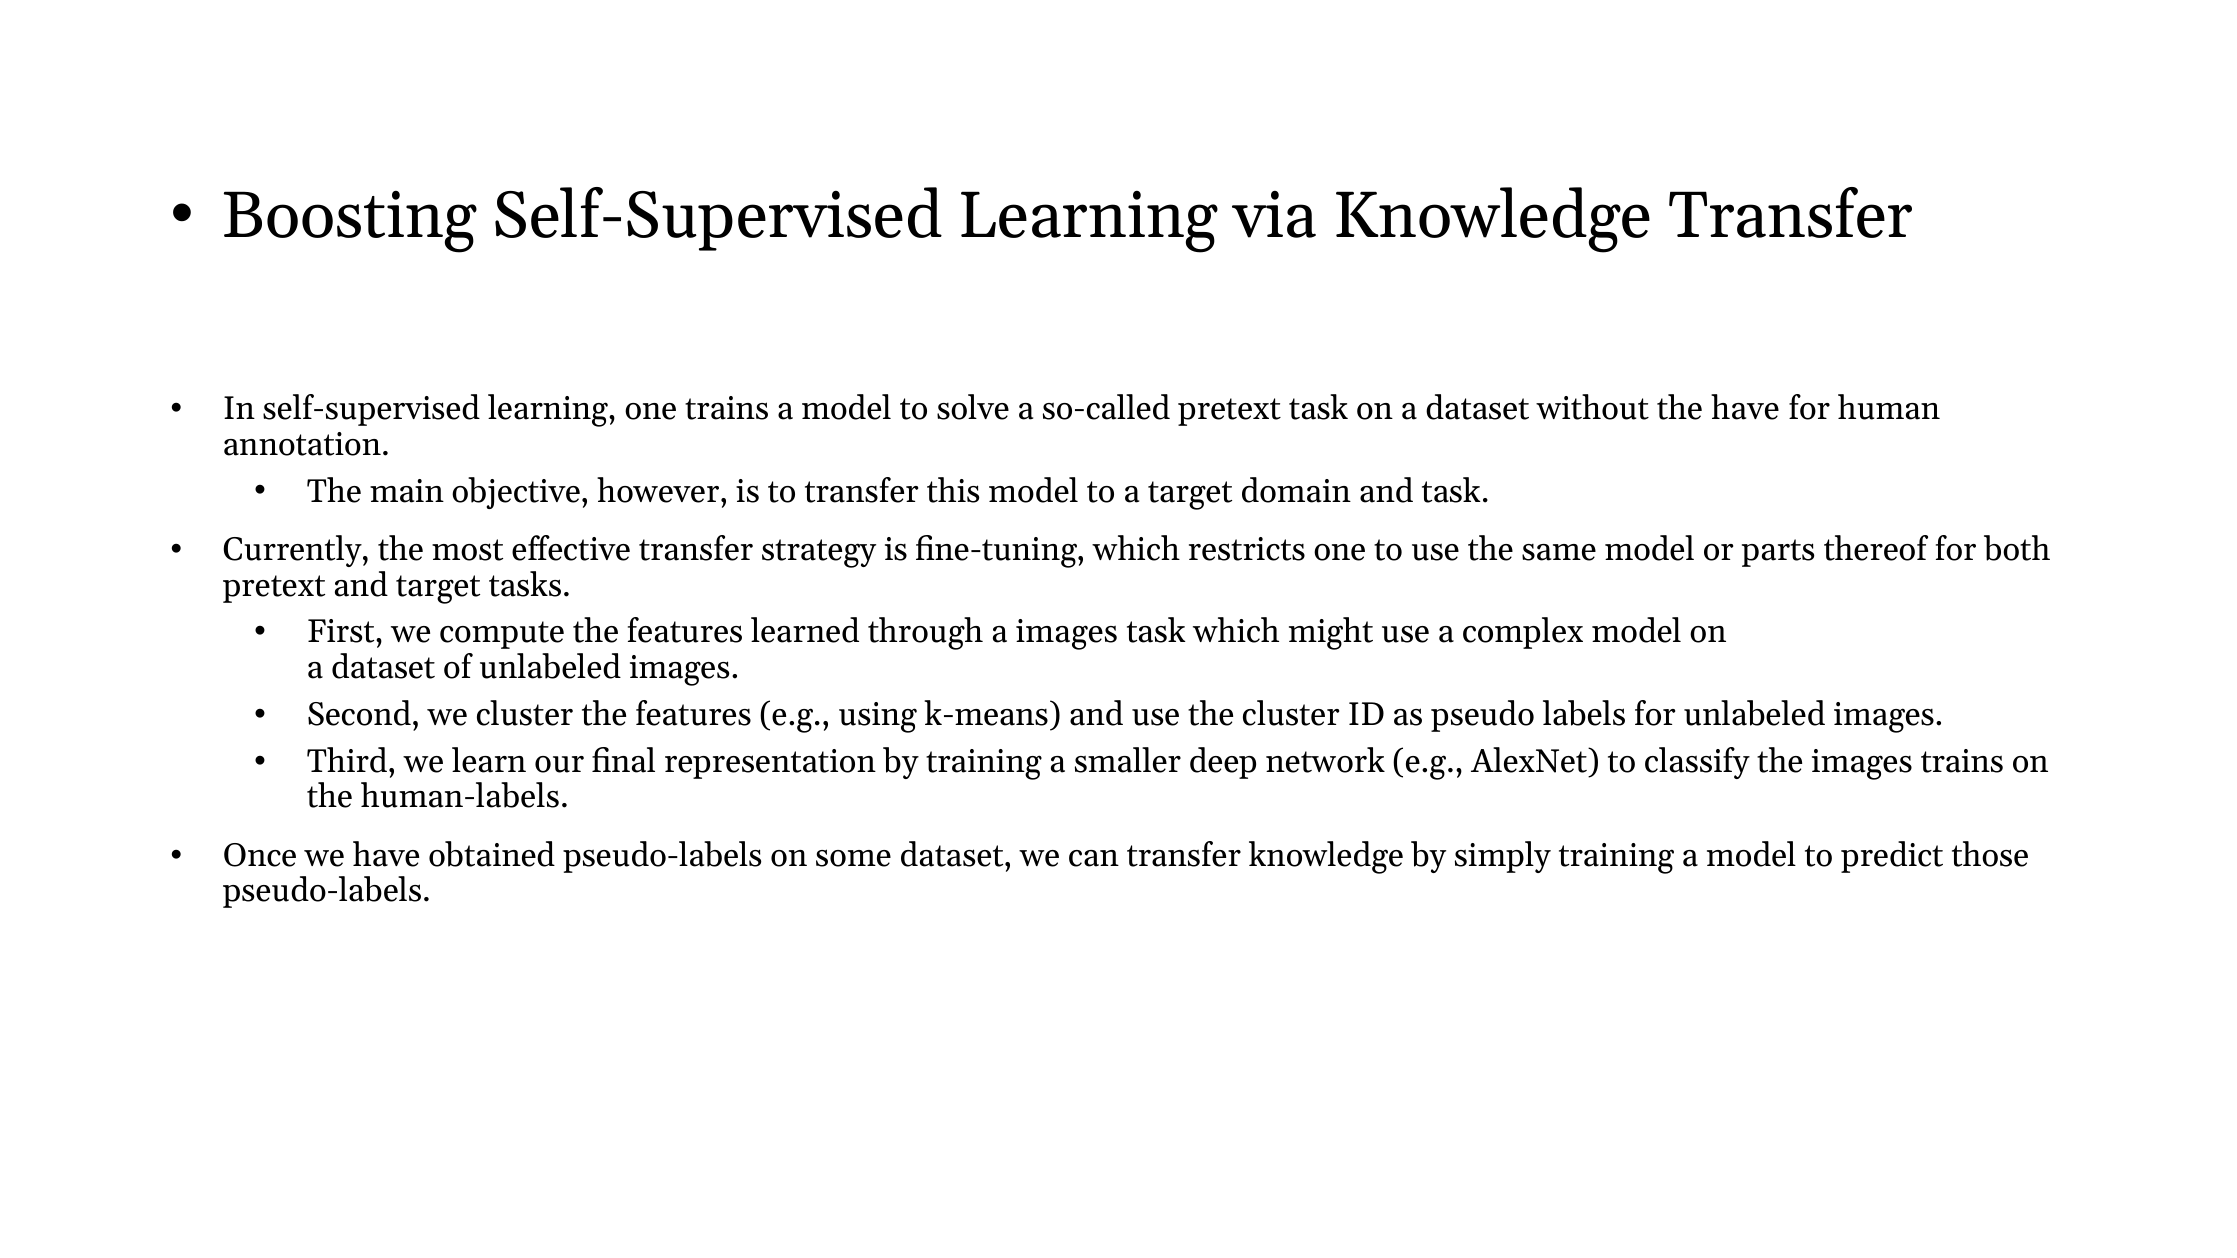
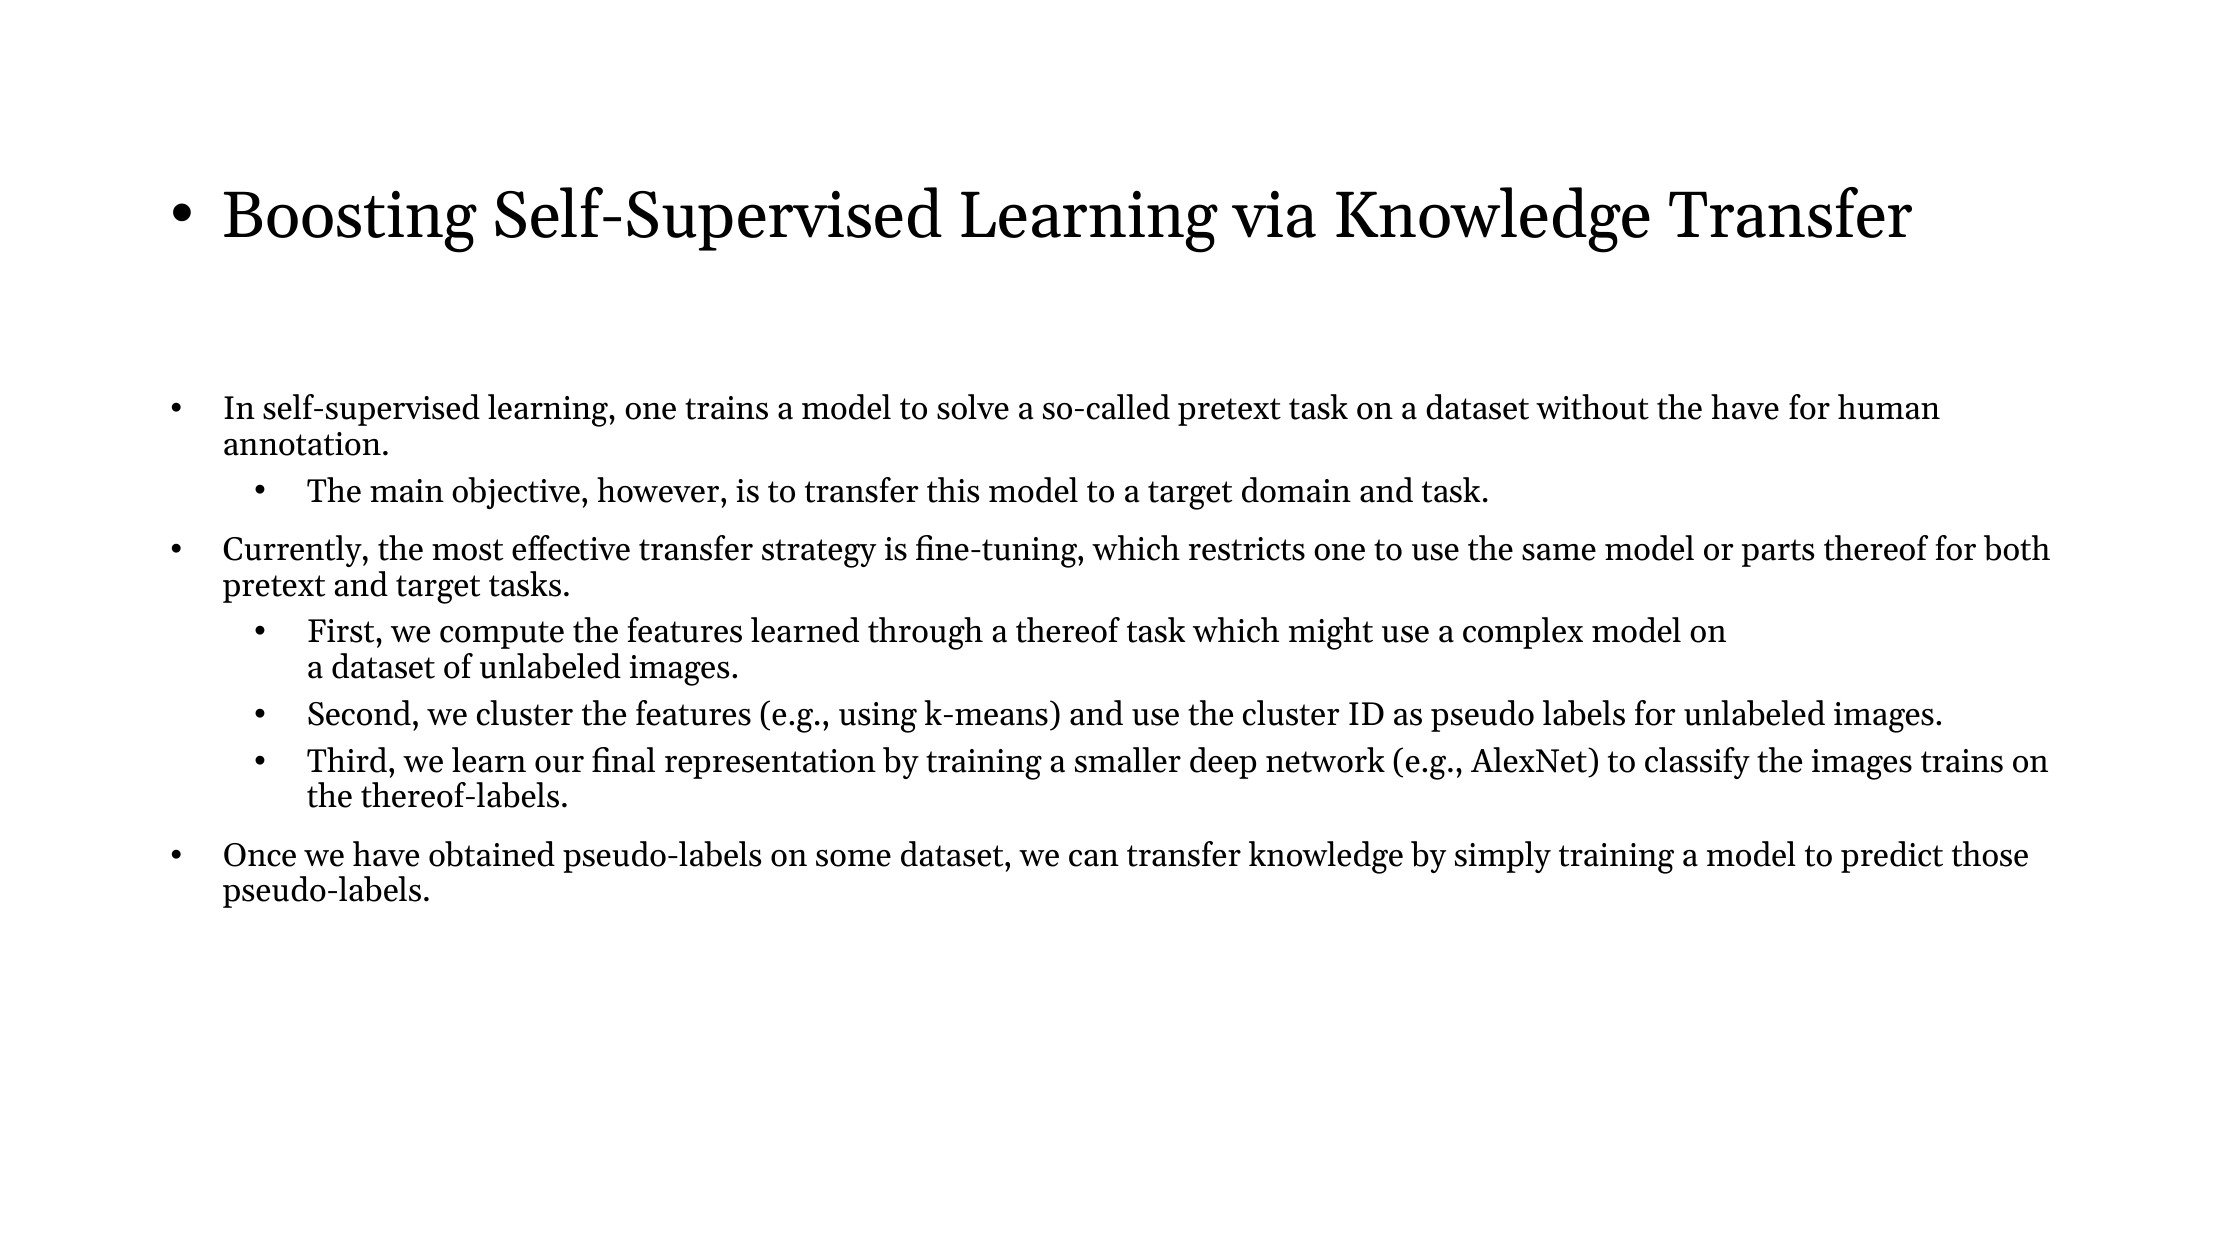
a images: images -> thereof
human-labels: human-labels -> thereof-labels
